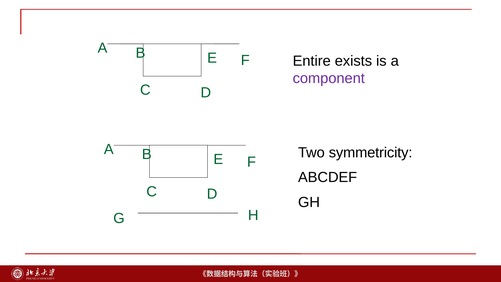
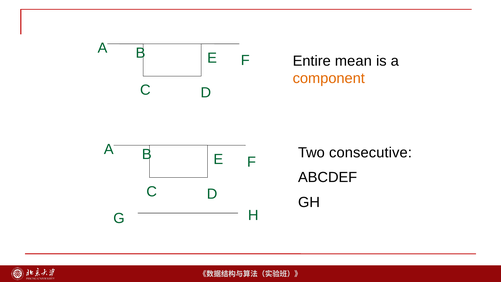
exists: exists -> mean
component colour: purple -> orange
symmetricity: symmetricity -> consecutive
